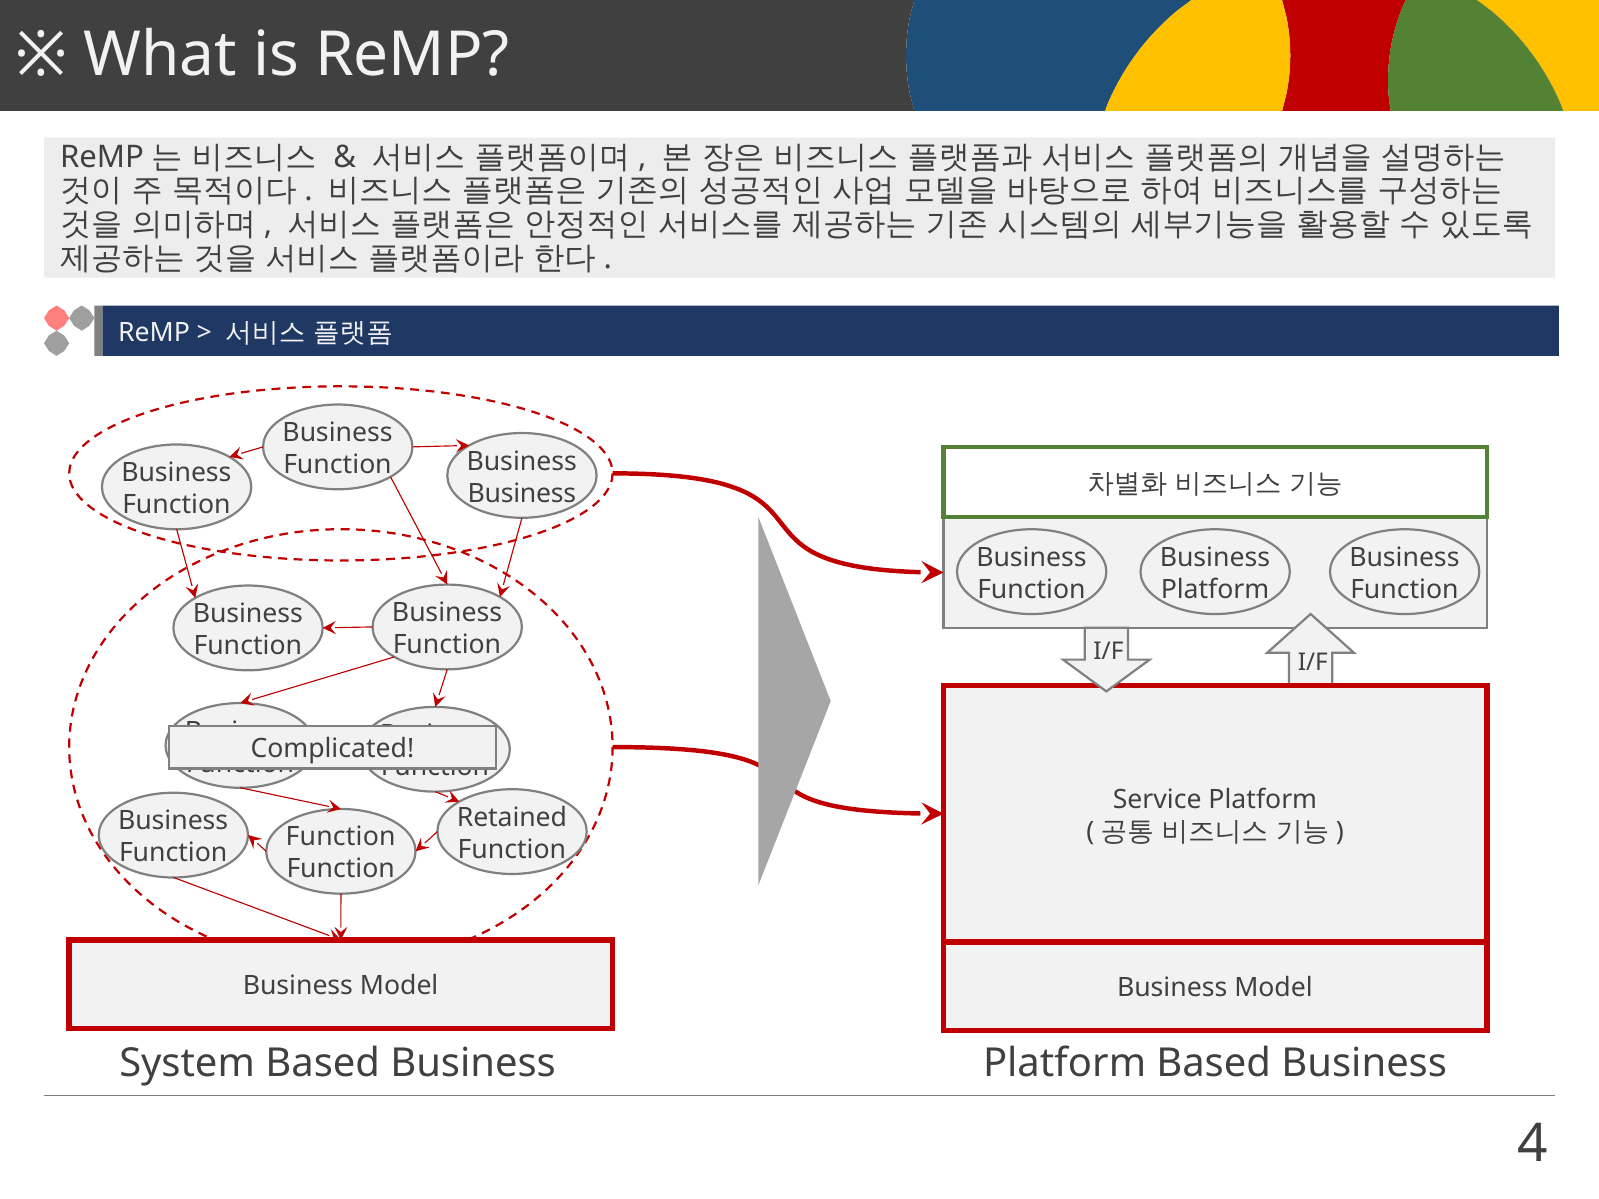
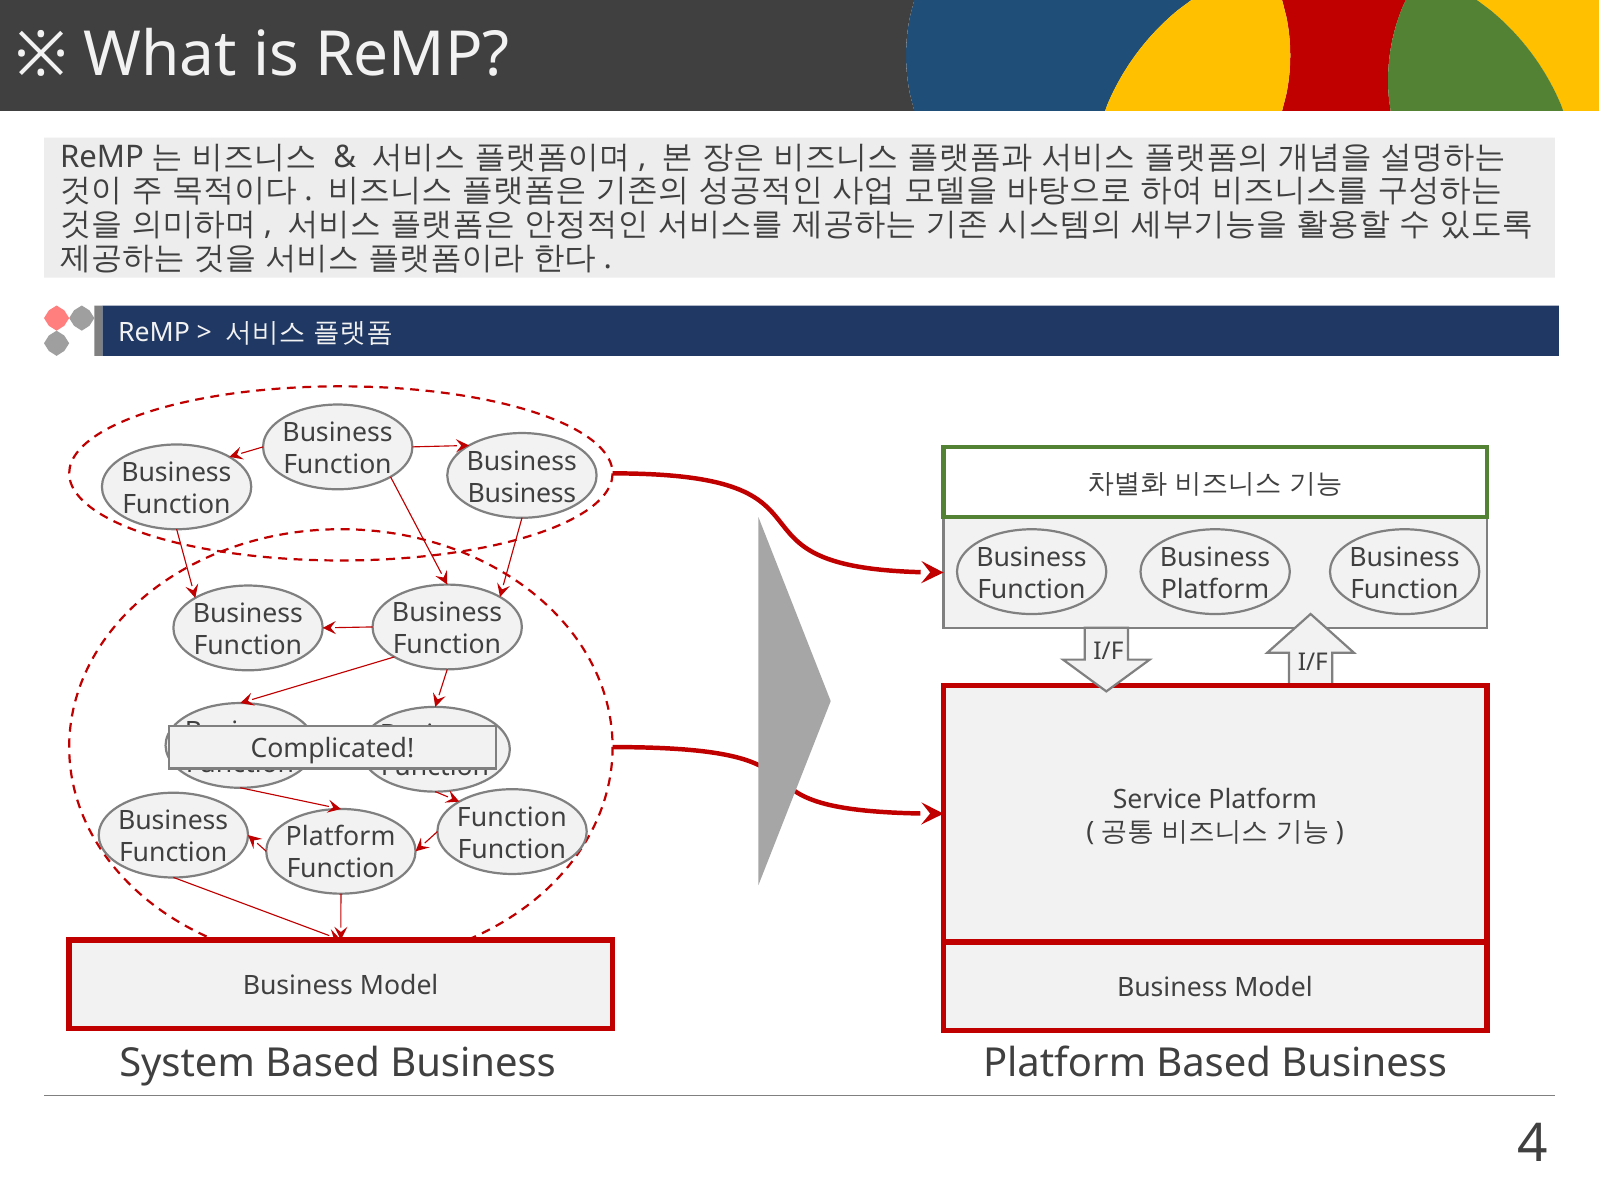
Retained at (512, 818): Retained -> Function
Function at (341, 837): Function -> Platform
